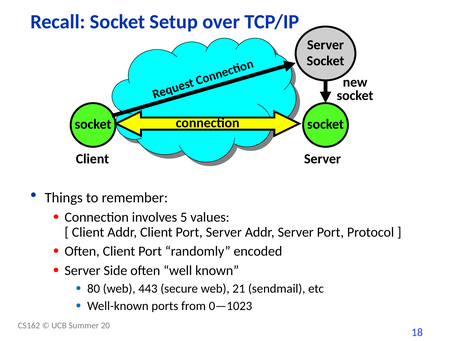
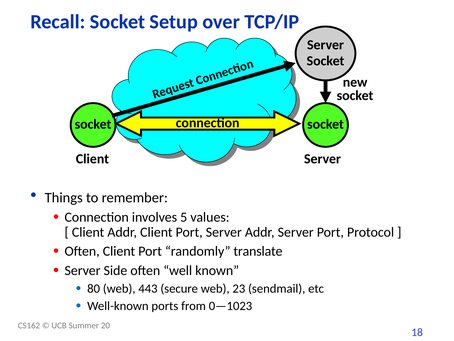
encoded: encoded -> translate
21: 21 -> 23
